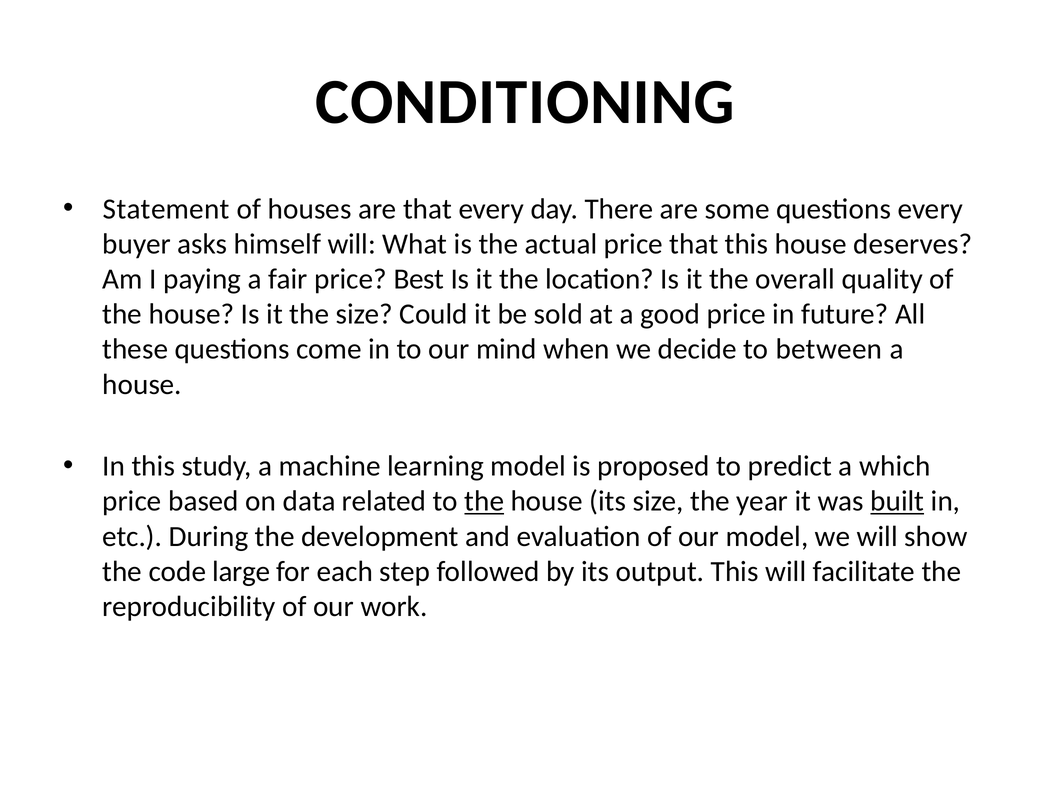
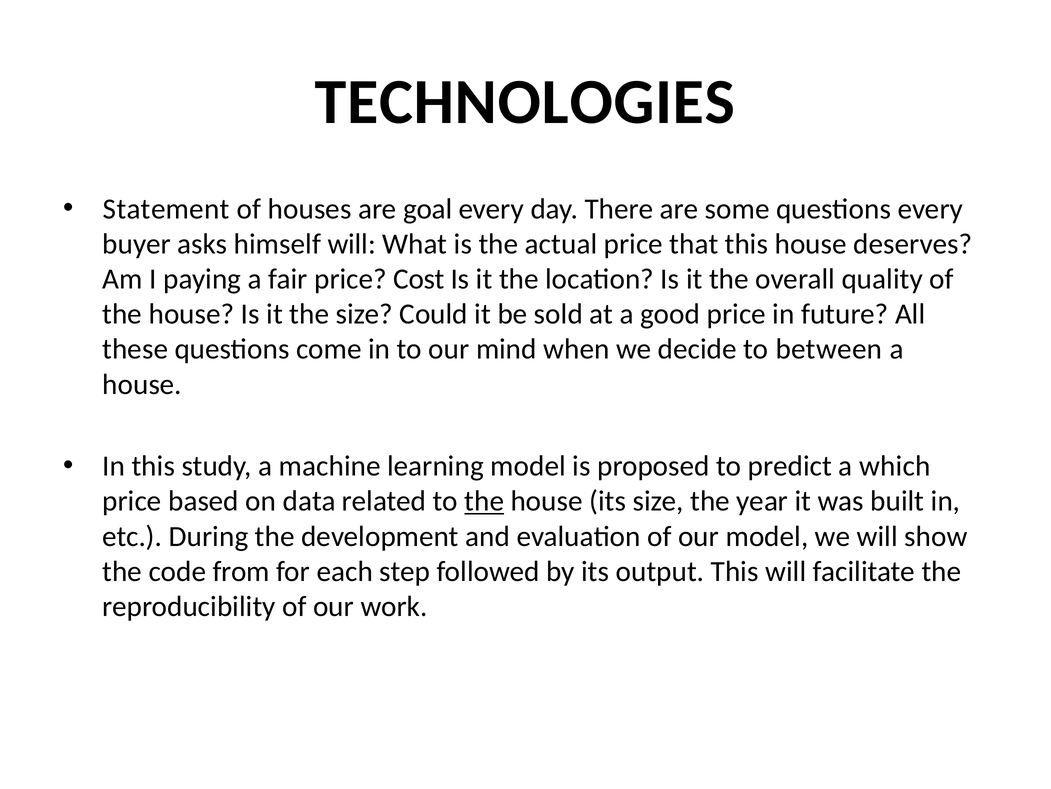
CONDITIONING: CONDITIONING -> TECHNOLOGIES
are that: that -> goal
Best: Best -> Cost
built underline: present -> none
large: large -> from
